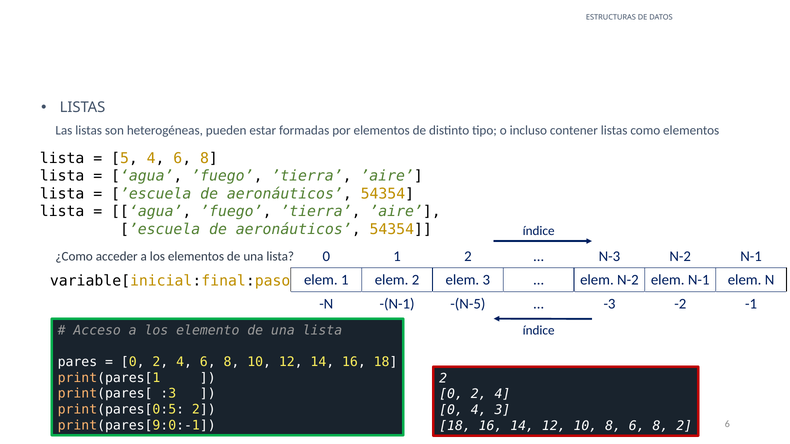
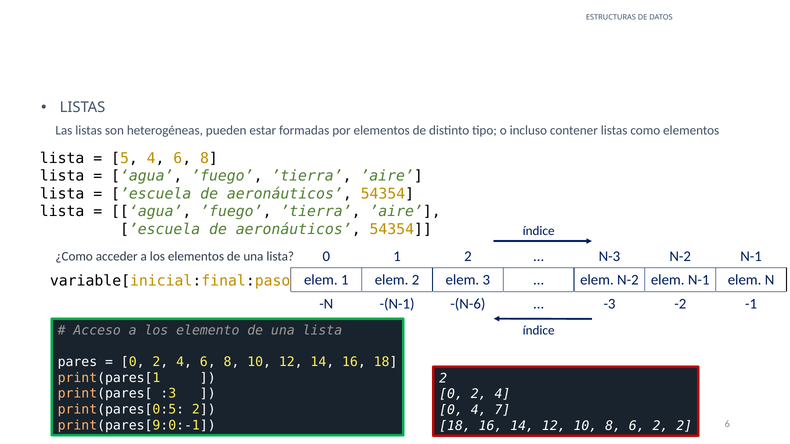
-(N-5: -(N-5 -> -(N-6
4 3: 3 -> 7
8 6 8: 8 -> 2
